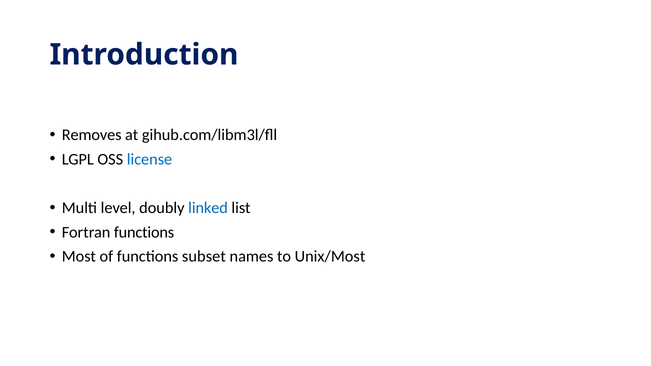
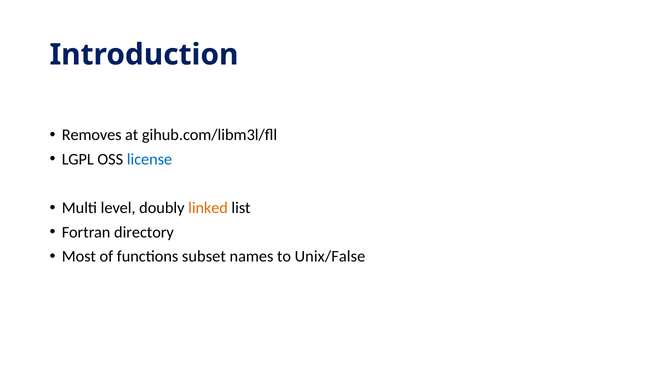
linked colour: blue -> orange
Fortran functions: functions -> directory
Unix/Most: Unix/Most -> Unix/False
